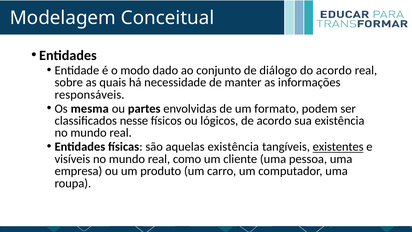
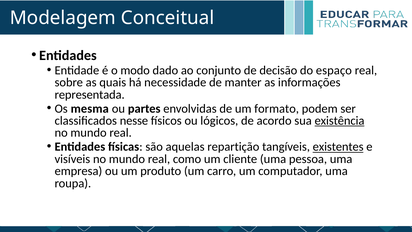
diálogo: diálogo -> decisão
do acordo: acordo -> espaço
responsáveis: responsáveis -> representada
existência at (340, 121) underline: none -> present
aquelas existência: existência -> repartição
